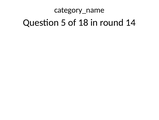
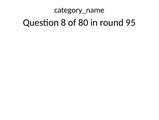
5: 5 -> 8
18: 18 -> 80
14: 14 -> 95
